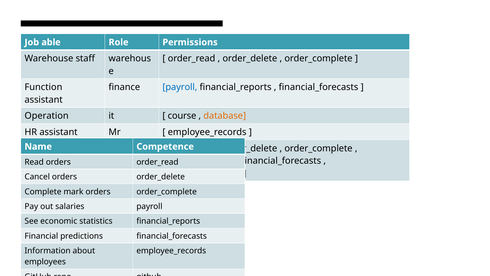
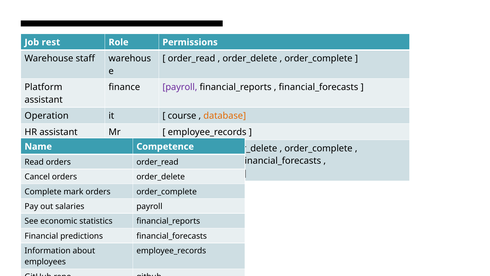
able: able -> rest
Function: Function -> Platform
payroll at (180, 87) colour: blue -> purple
